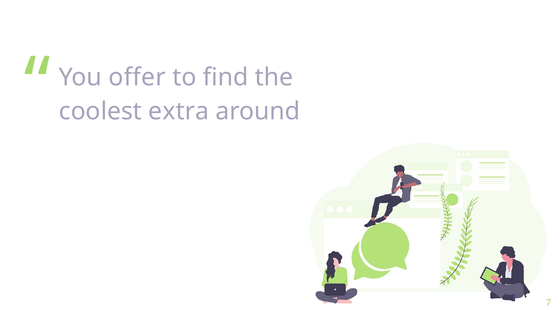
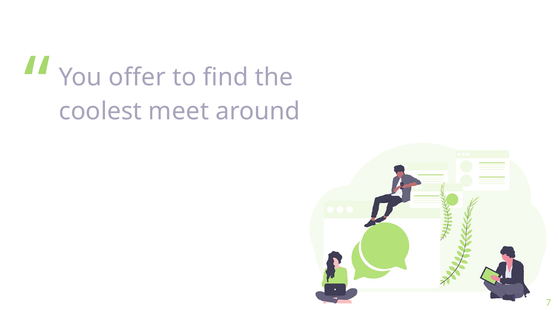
extra: extra -> meet
